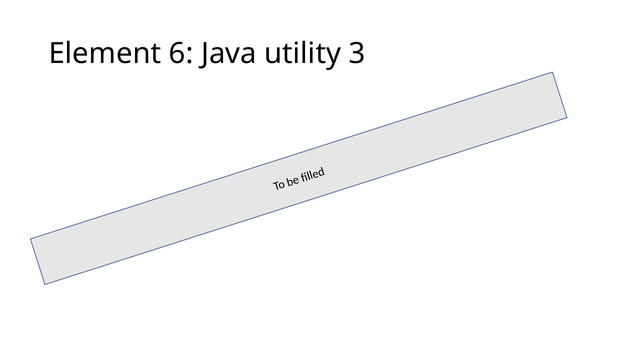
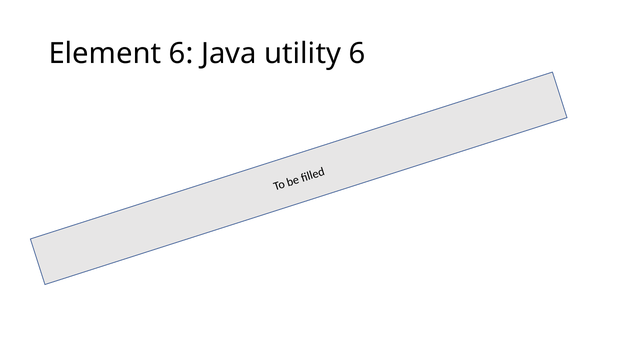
utility 3: 3 -> 6
